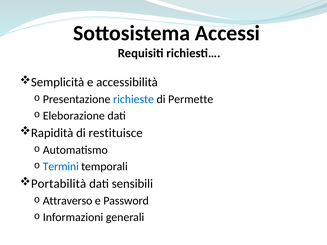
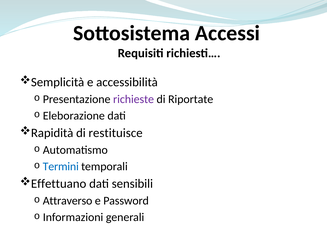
richieste colour: blue -> purple
Permette: Permette -> Riportate
Portabilità: Portabilità -> Effettuano
